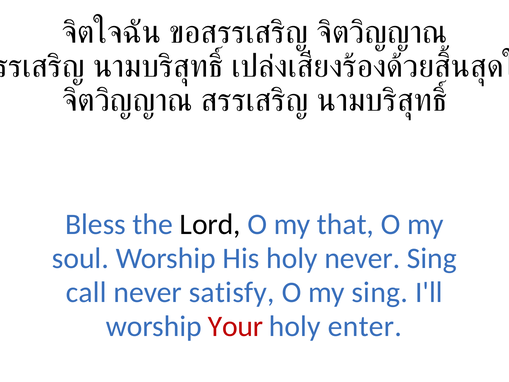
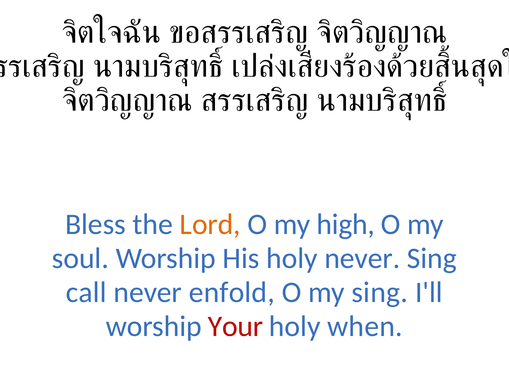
Lord colour: black -> orange
that: that -> high
satisfy: satisfy -> enfold
enter: enter -> when
